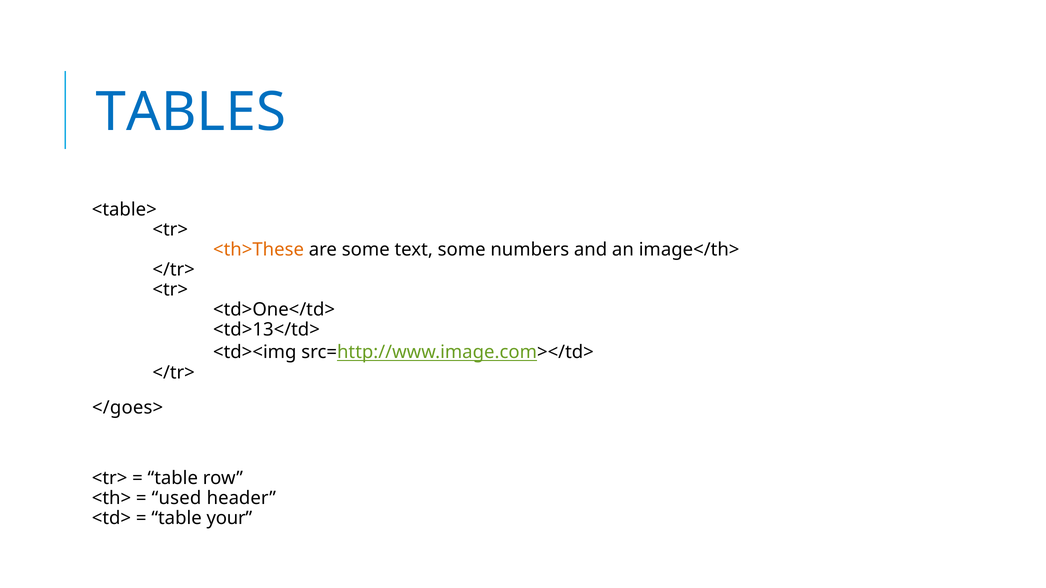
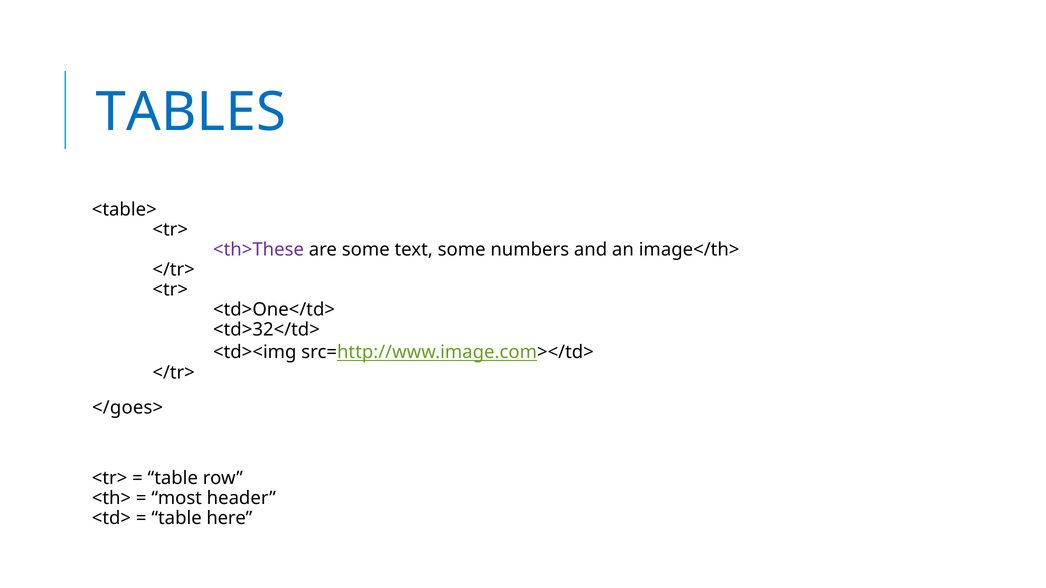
<th>These colour: orange -> purple
<td>13</td>: <td>13</td> -> <td>32</td>
used: used -> most
your: your -> here
